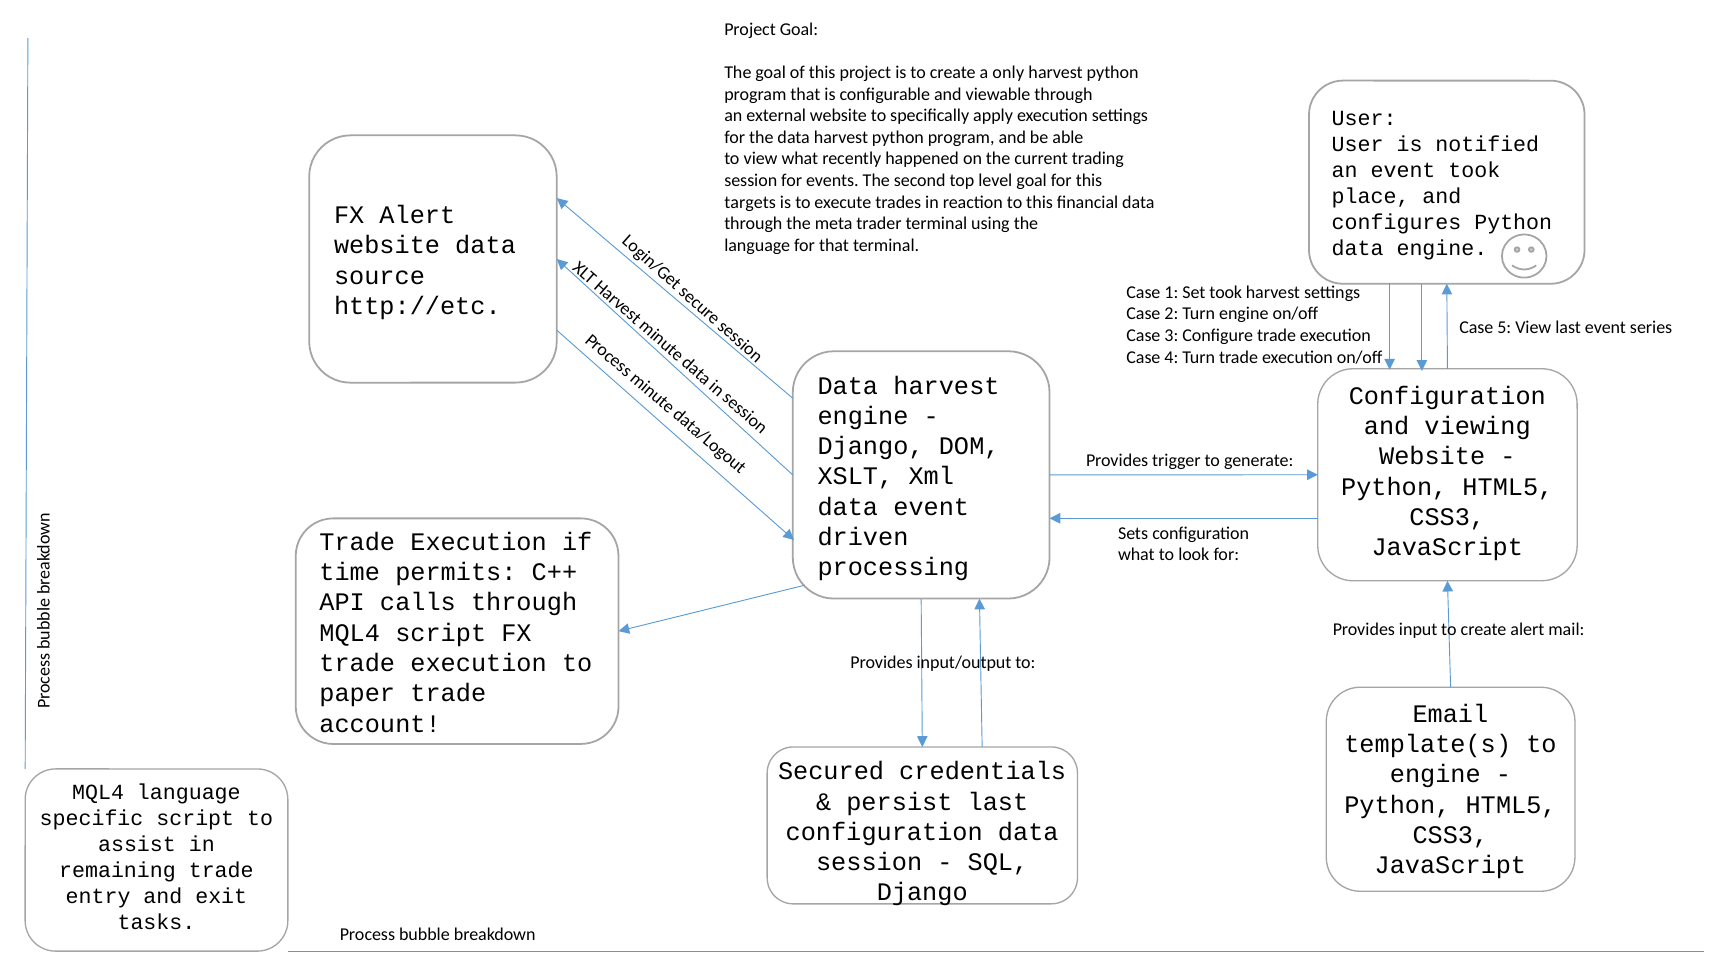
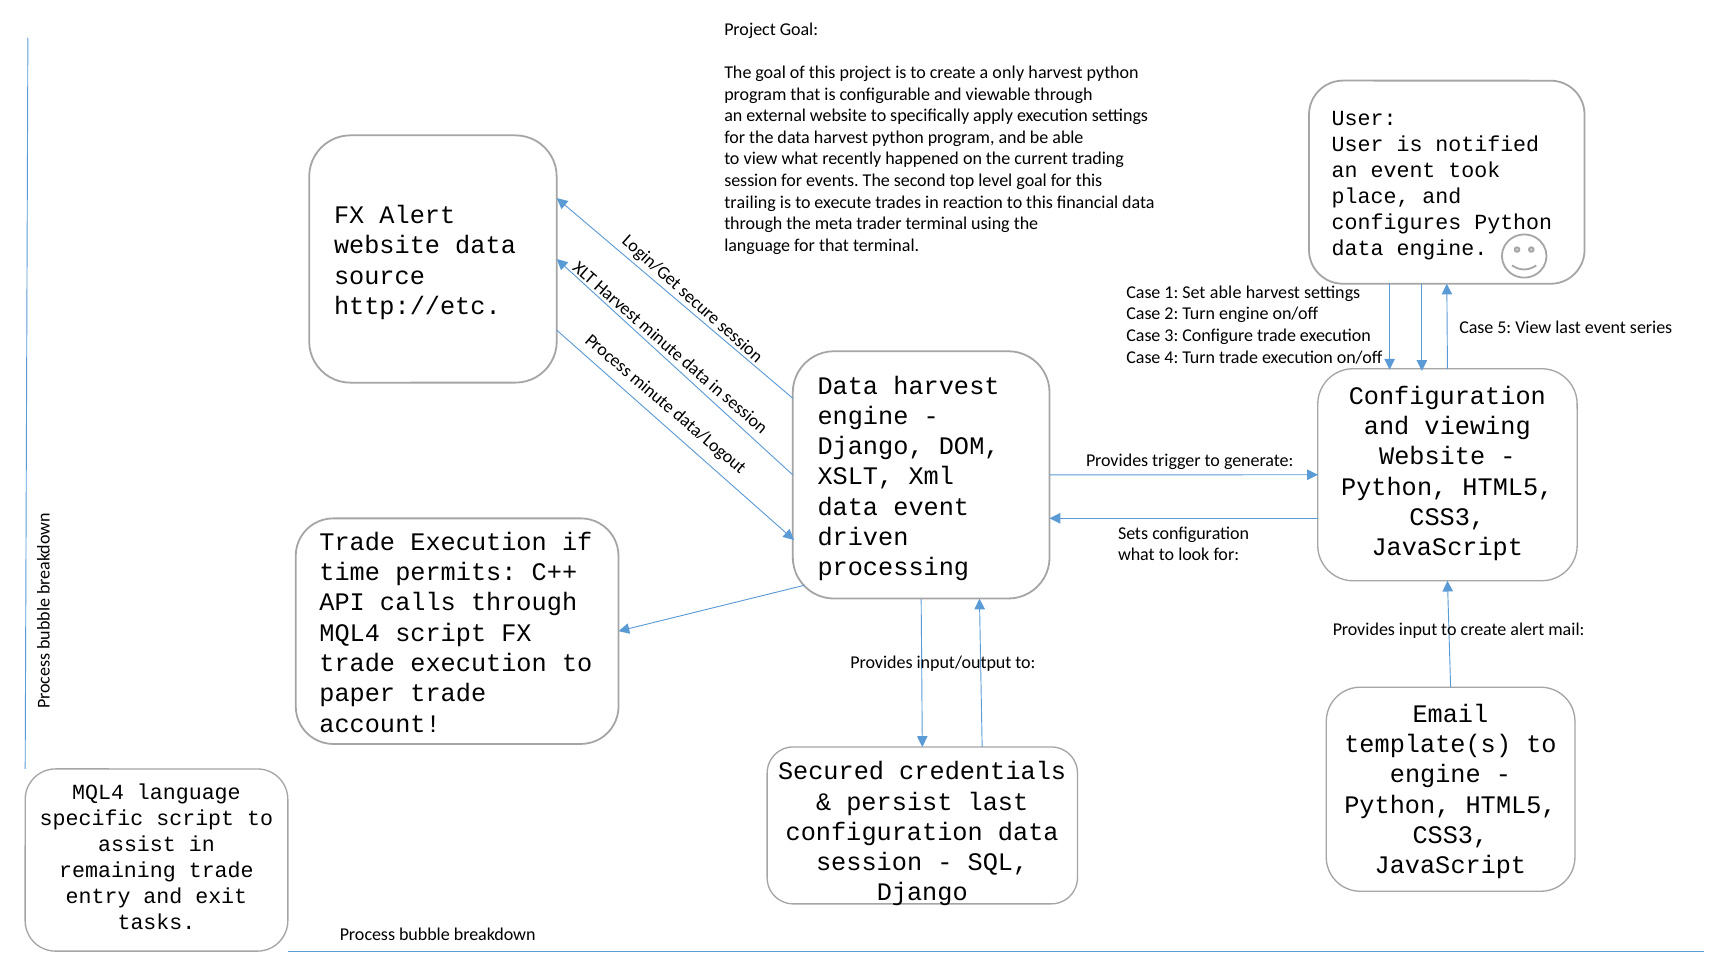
targets: targets -> trailing
Set took: took -> able
